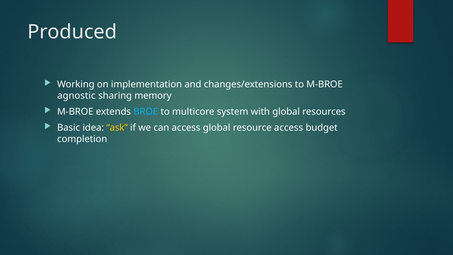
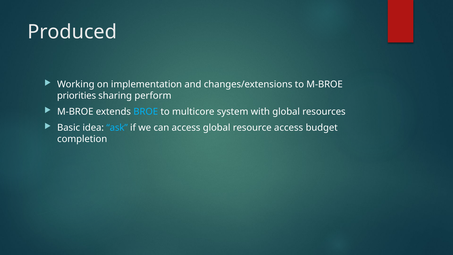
agnostic: agnostic -> priorities
memory: memory -> perform
ask colour: yellow -> light blue
